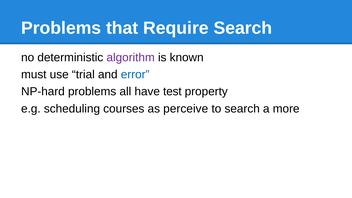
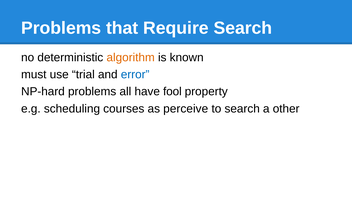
algorithm colour: purple -> orange
test: test -> fool
more: more -> other
